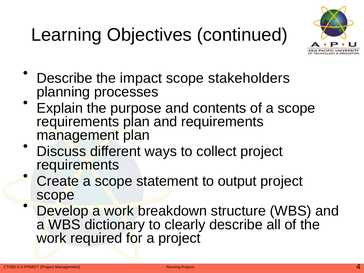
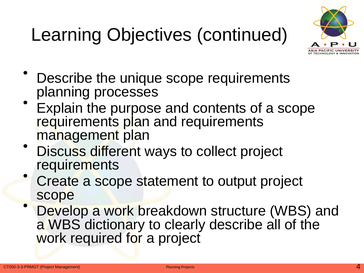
impact: impact -> unique
stakeholders at (249, 78): stakeholders -> requirements
